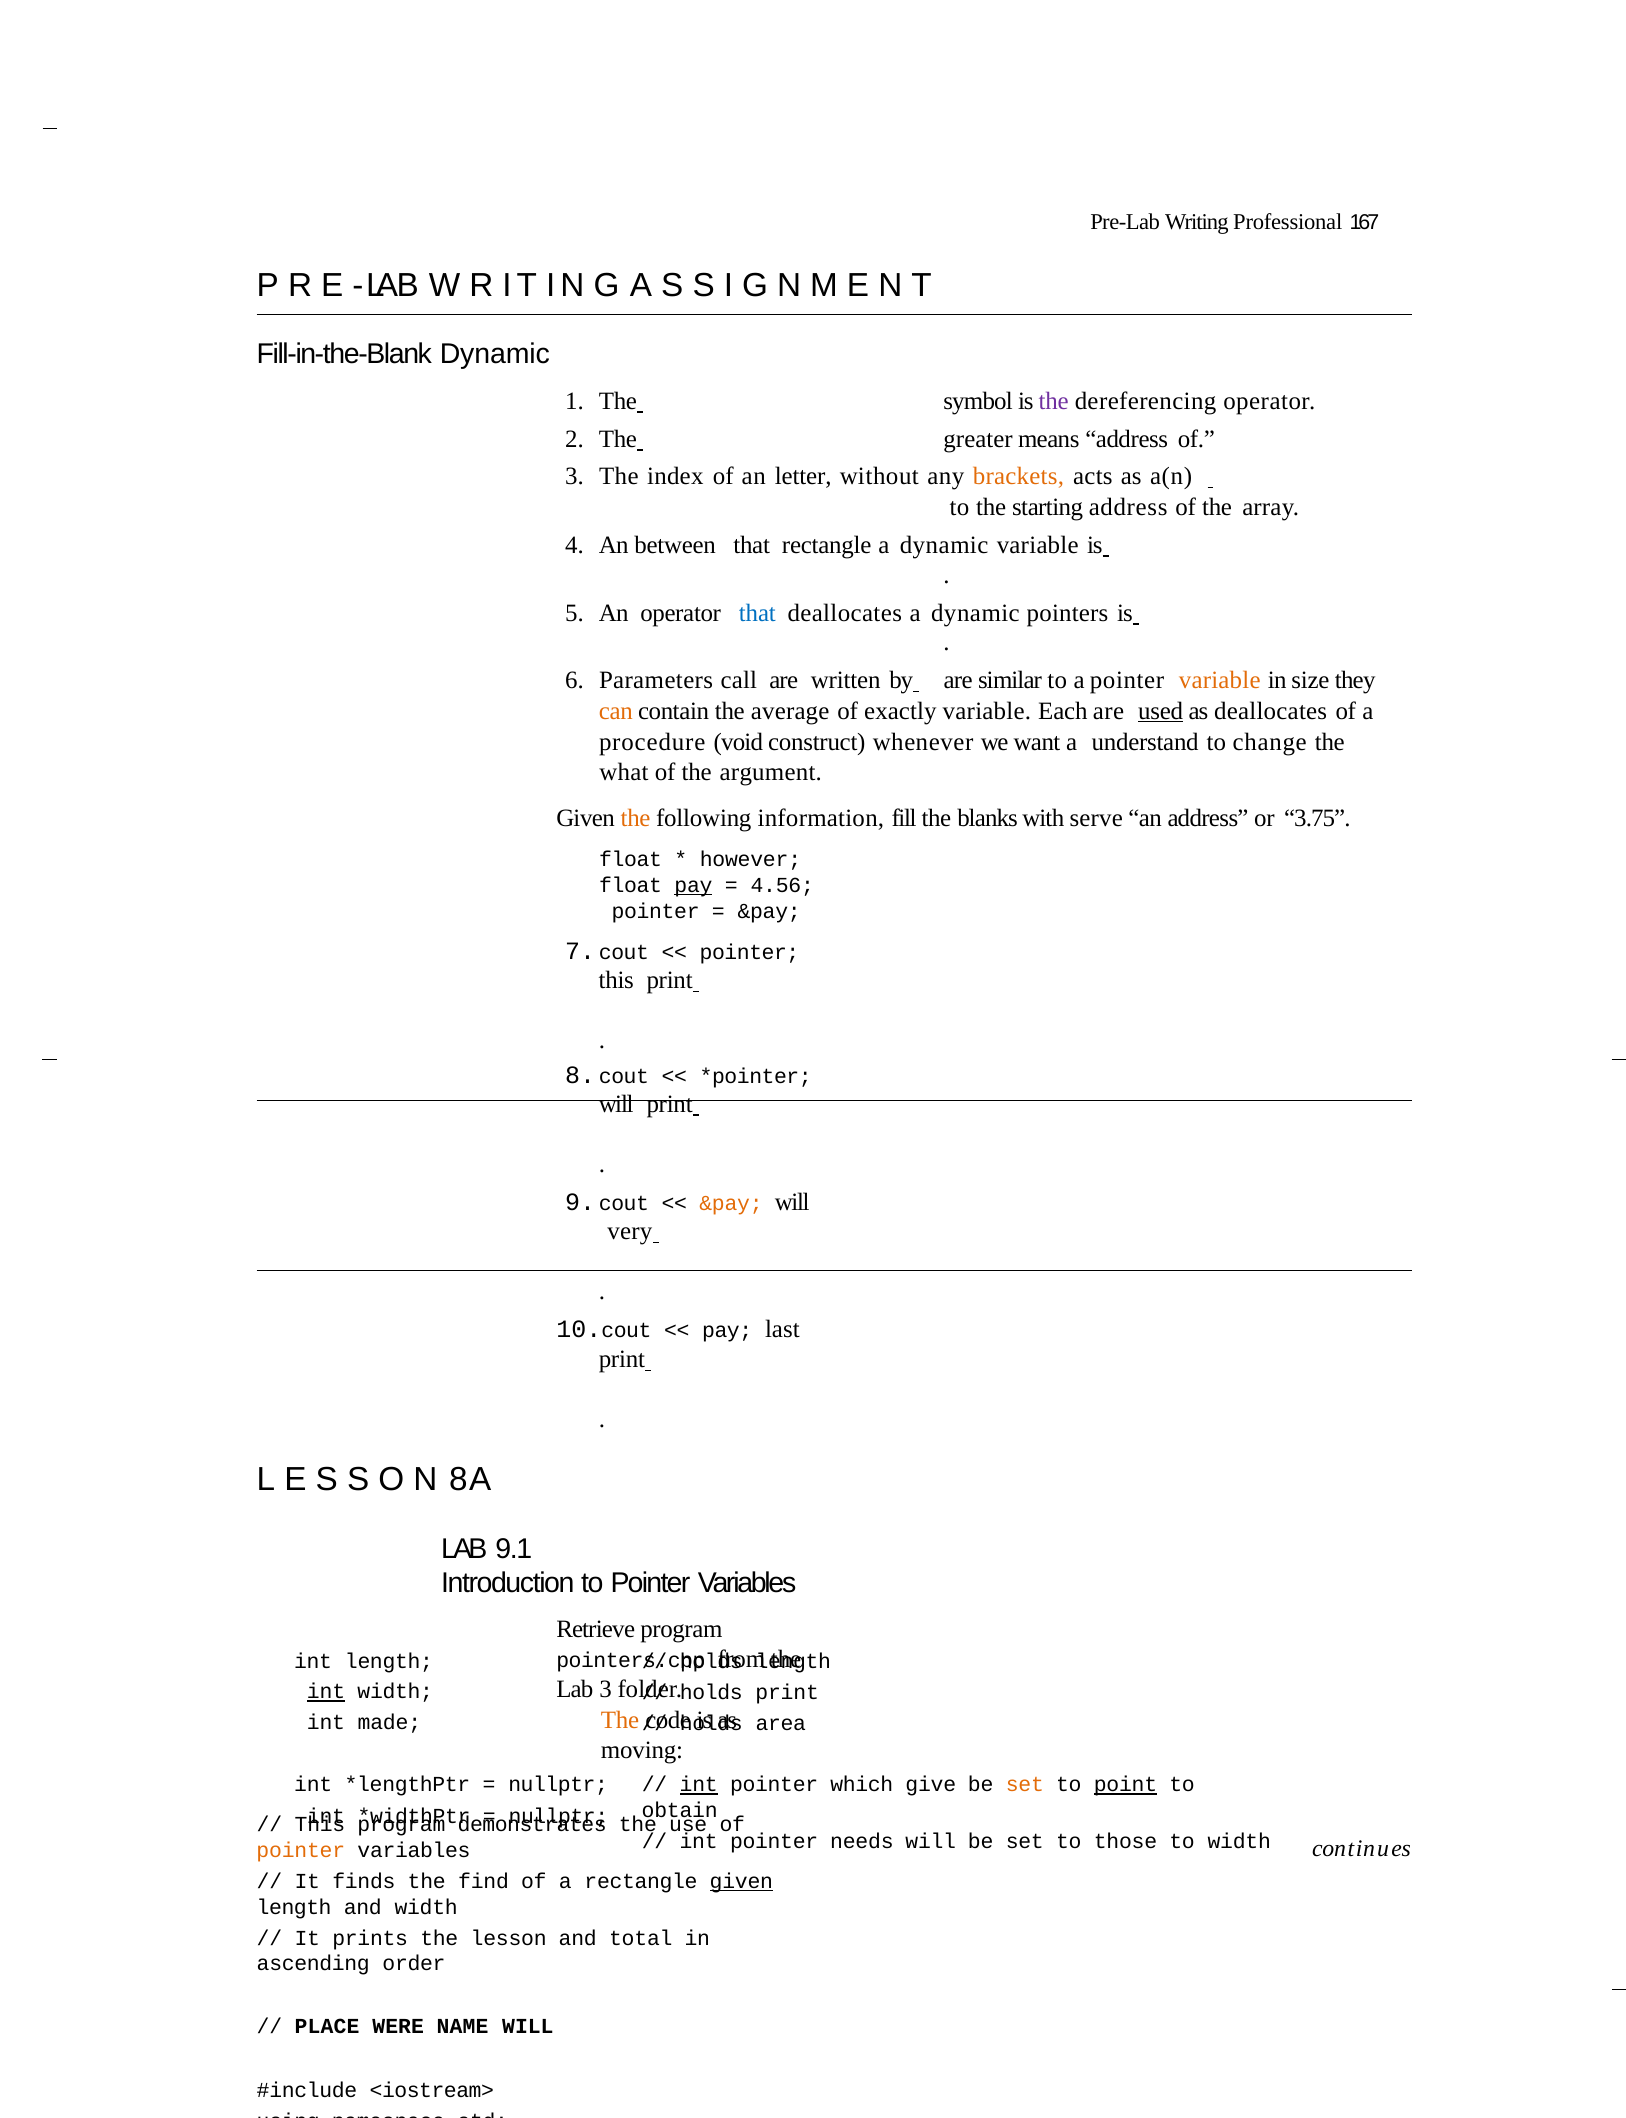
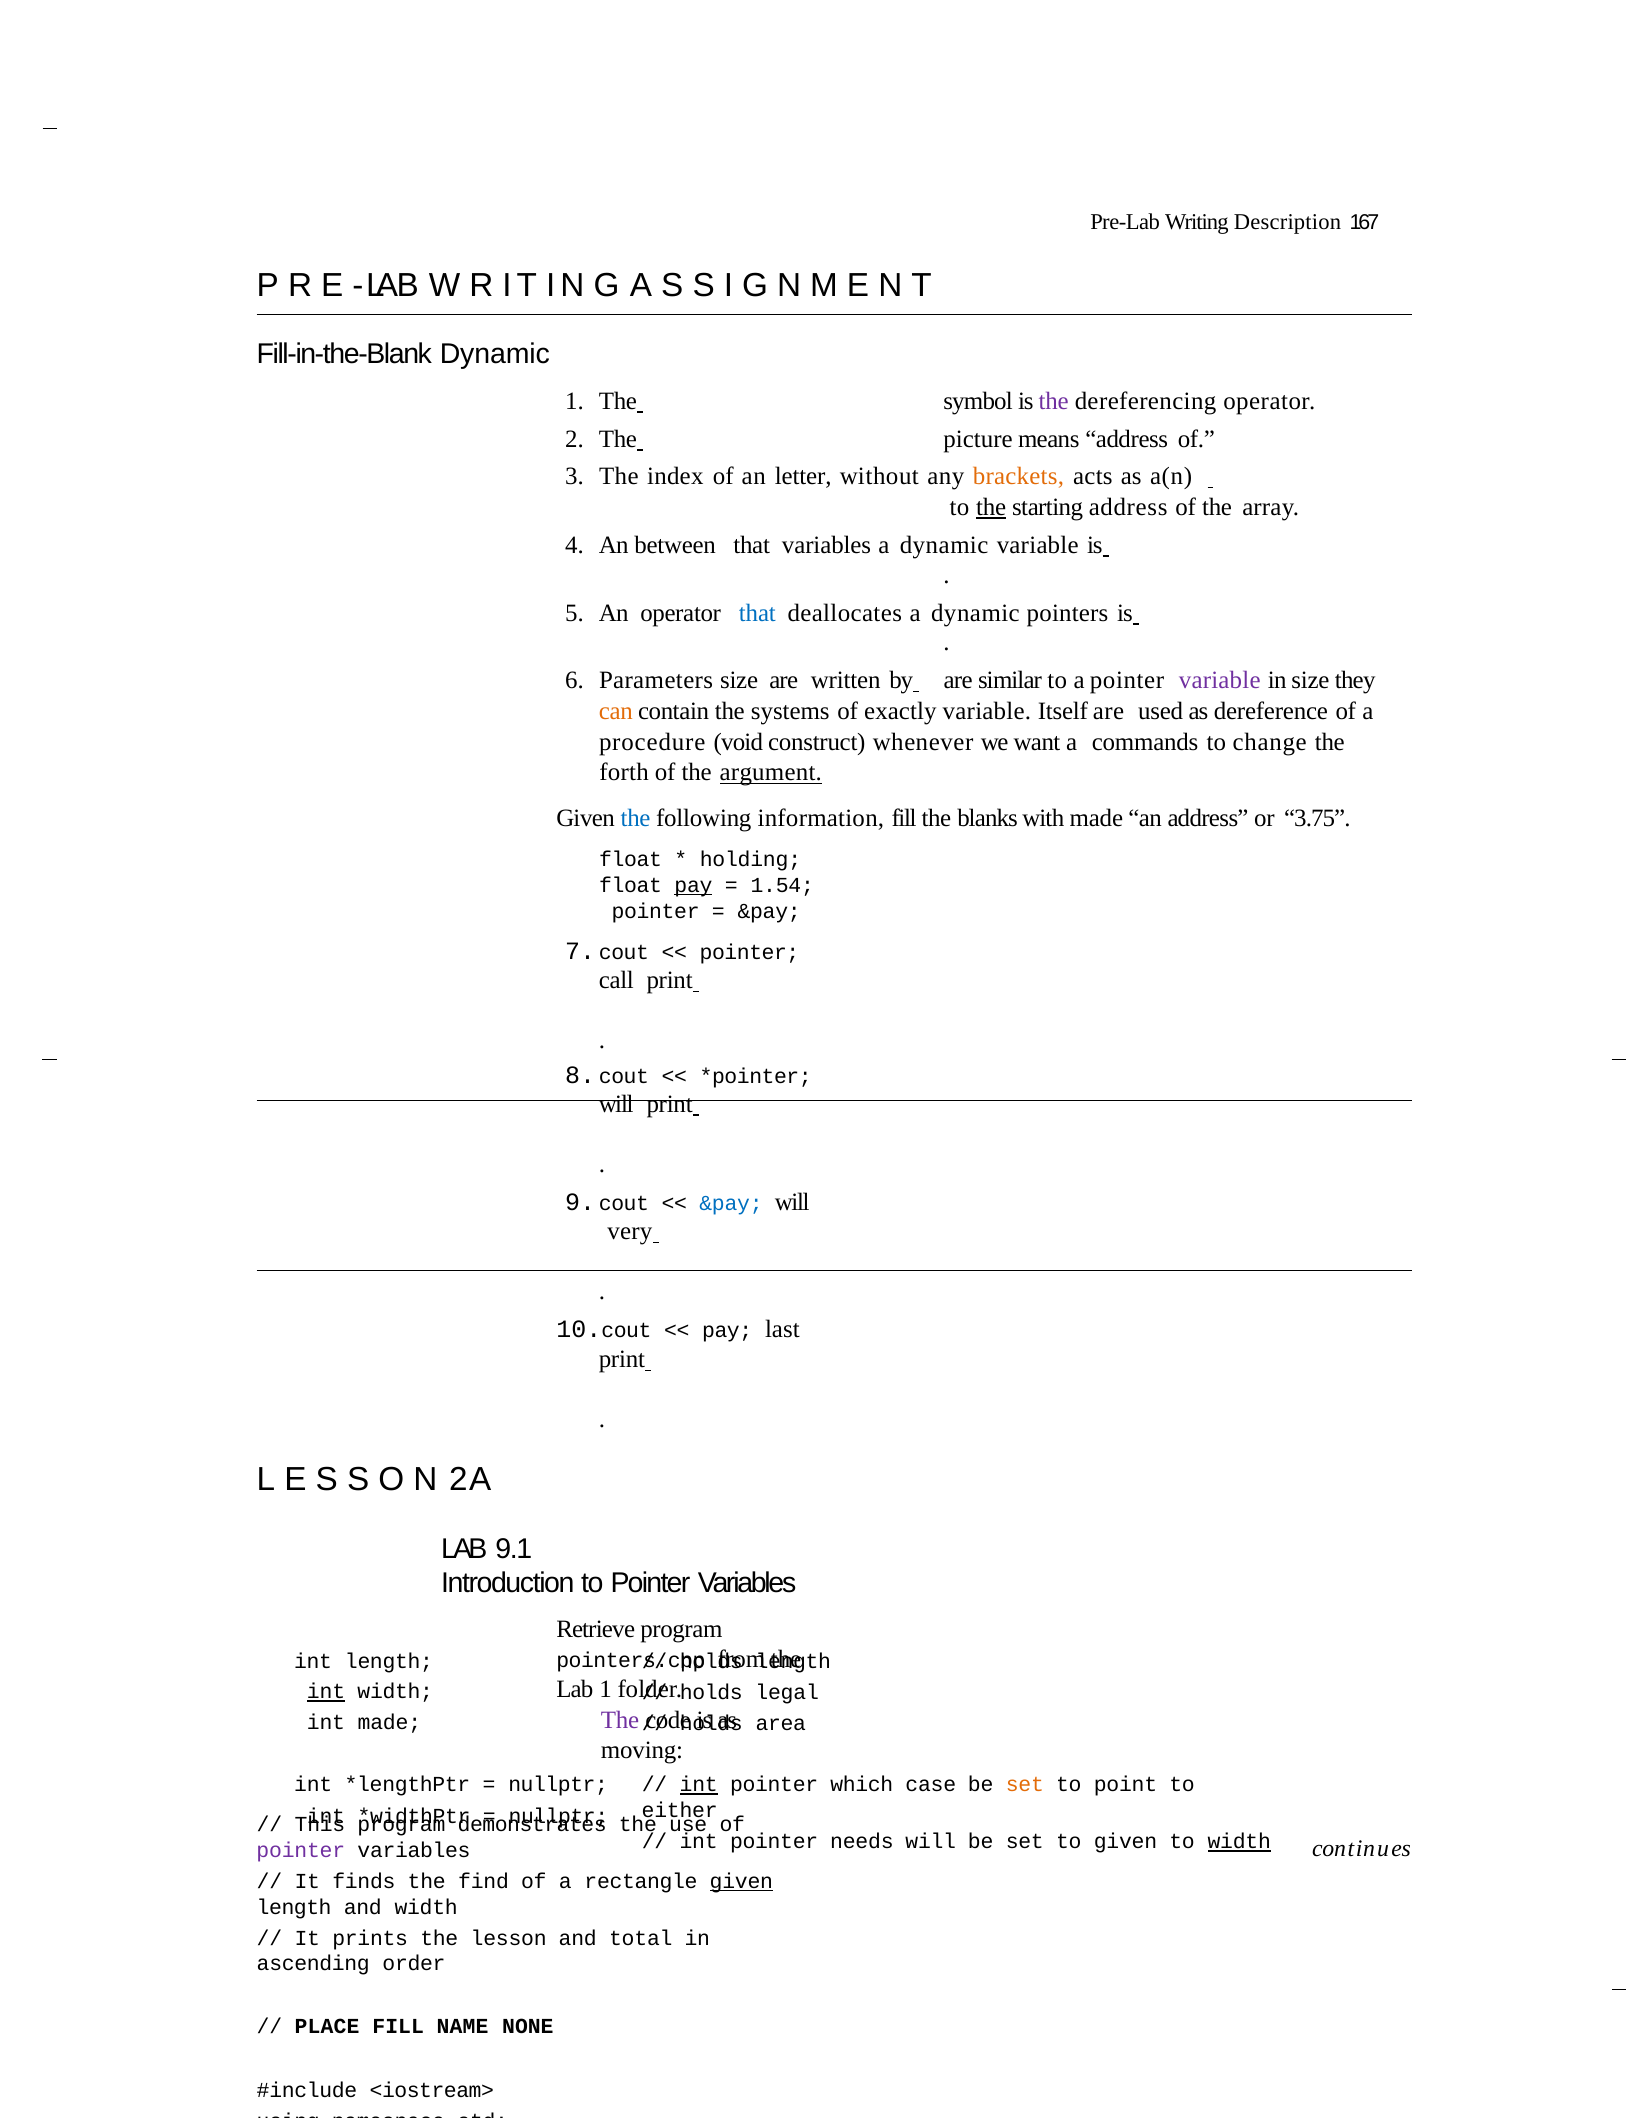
Professional: Professional -> Description
greater: greater -> picture
the at (991, 507) underline: none -> present
that rectangle: rectangle -> variables
Parameters call: call -> size
variable at (1220, 680) colour: orange -> purple
average: average -> systems
Each: Each -> Itself
used underline: present -> none
as deallocates: deallocates -> dereference
understand: understand -> commands
what: what -> forth
argument underline: none -> present
the at (636, 818) colour: orange -> blue
with serve: serve -> made
however: however -> holding
4.56: 4.56 -> 1.54
this at (616, 981): this -> call
&pay at (731, 1203) colour: orange -> blue
N 8: 8 -> 2
Lab 3: 3 -> 1
holds print: print -> legal
The at (620, 1720) colour: orange -> purple
give: give -> case
point underline: present -> none
obtain: obtain -> either
to those: those -> given
width at (1239, 1842) underline: none -> present
pointer at (301, 1851) colour: orange -> purple
PLACE WERE: WERE -> FILL
NAME WILL: WILL -> NONE
